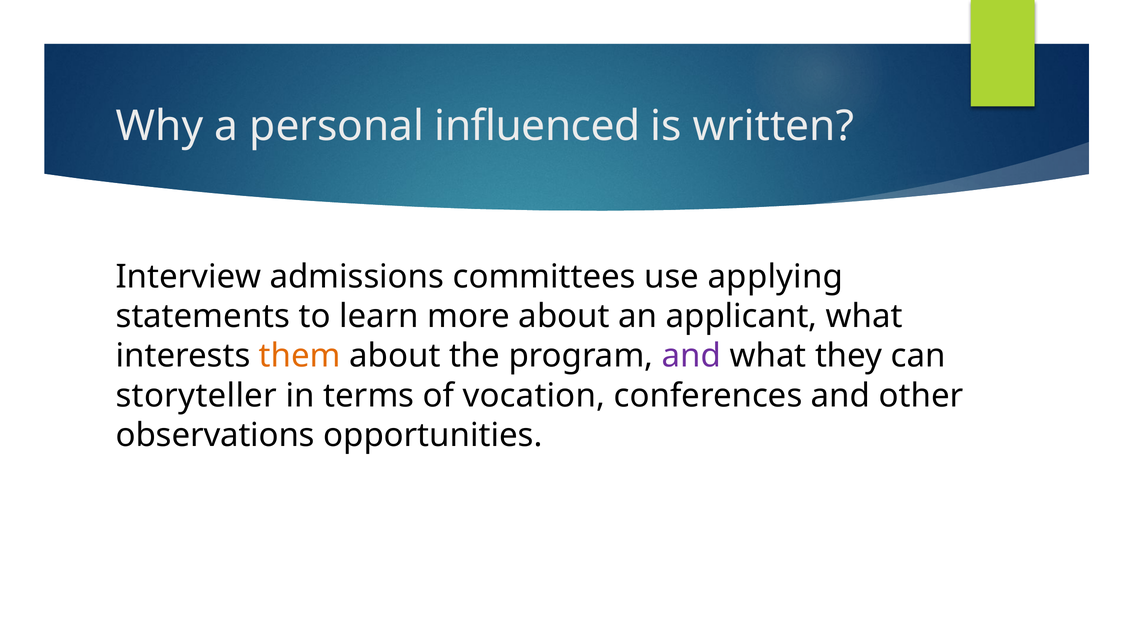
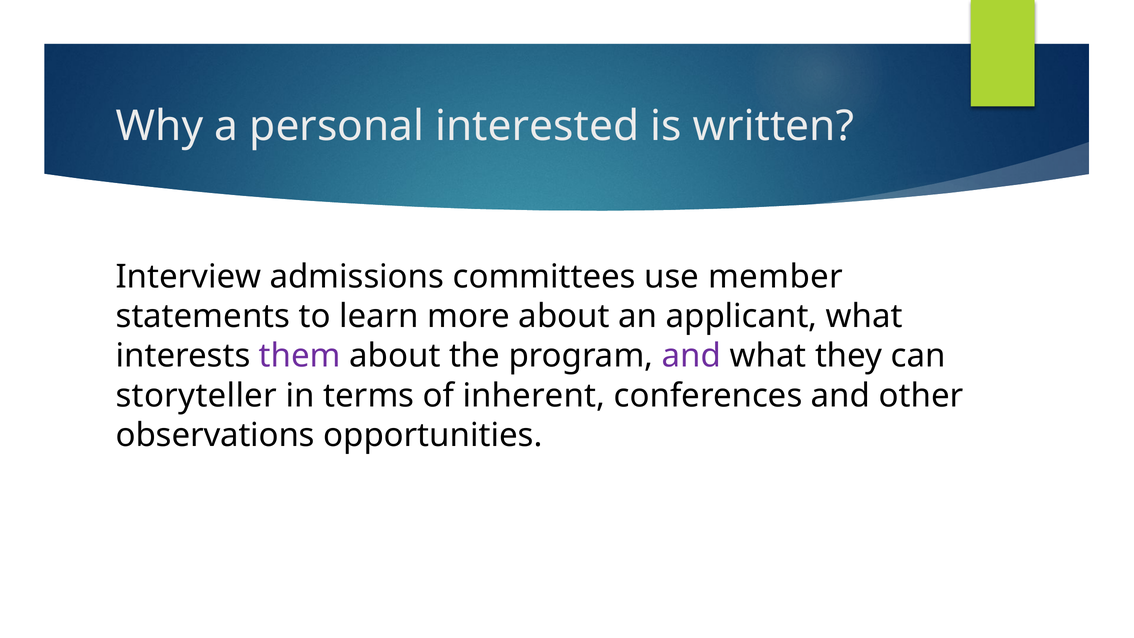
influenced: influenced -> interested
applying: applying -> member
them colour: orange -> purple
vocation: vocation -> inherent
